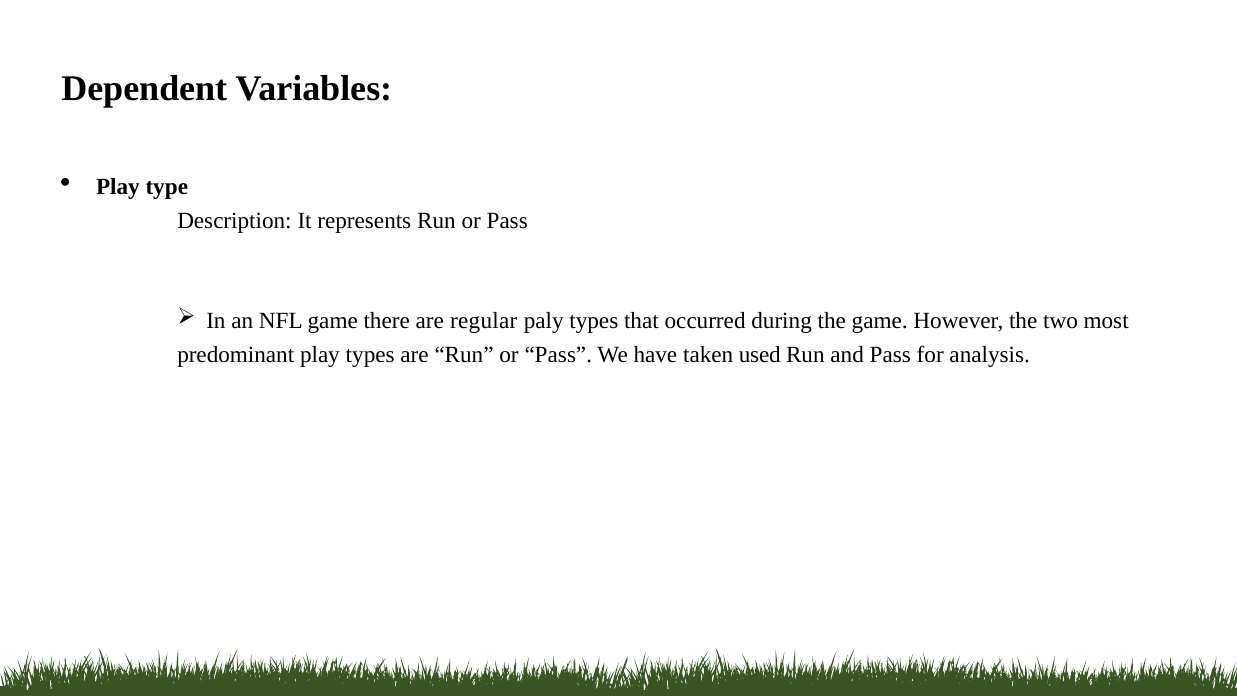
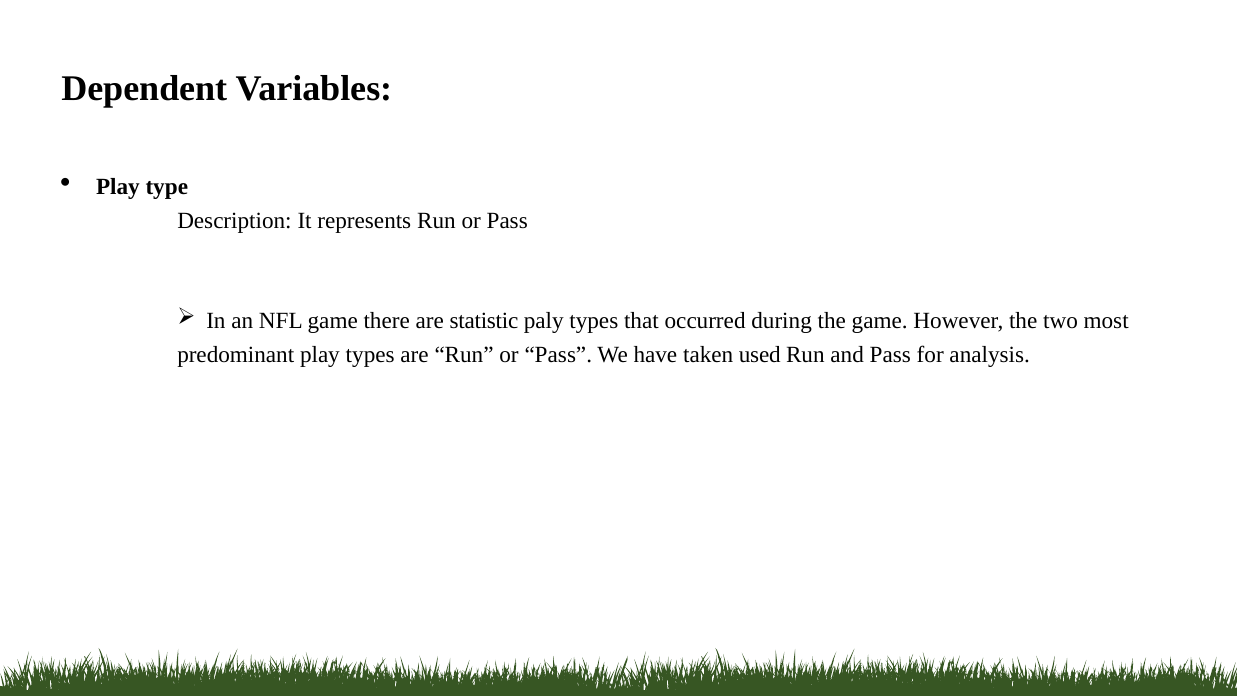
regular: regular -> statistic
